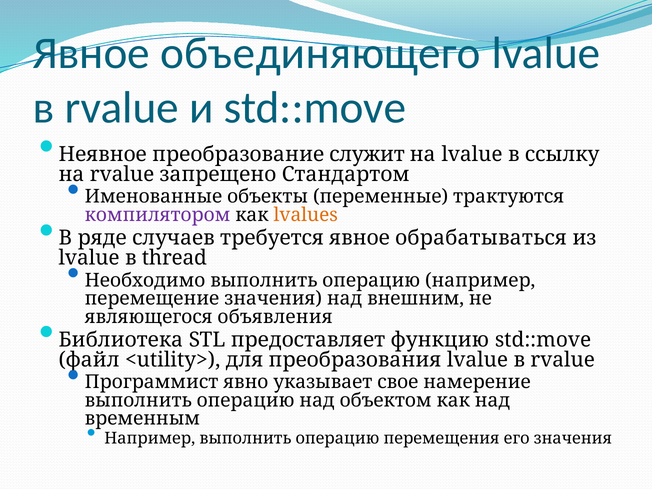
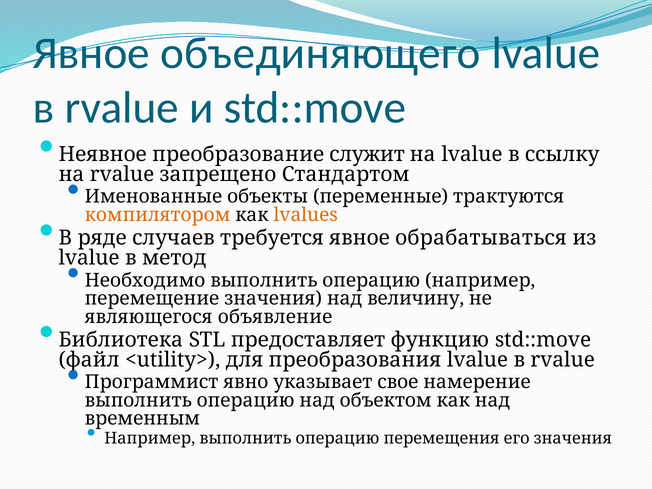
компилятором colour: purple -> orange
thread: thread -> метод
внешним: внешним -> величину
объявления: объявления -> объявление
